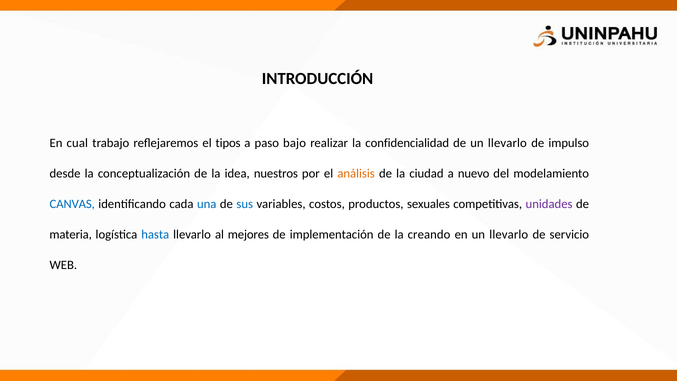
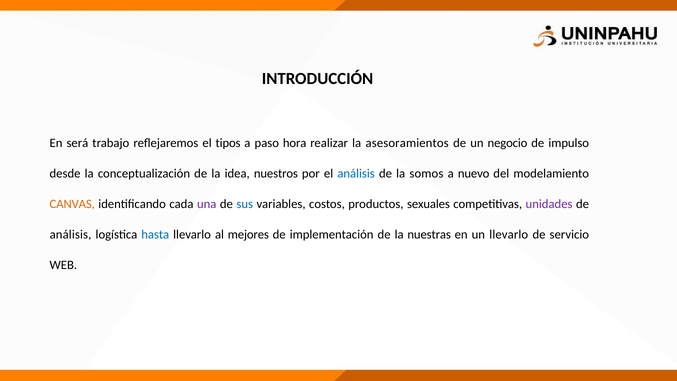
cual: cual -> será
bajo: bajo -> hora
confidencialidad: confidencialidad -> asesoramientos
de un llevarlo: llevarlo -> negocio
análisis at (356, 174) colour: orange -> blue
ciudad: ciudad -> somos
CANVAS colour: blue -> orange
una colour: blue -> purple
materia at (71, 235): materia -> análisis
creando: creando -> nuestras
